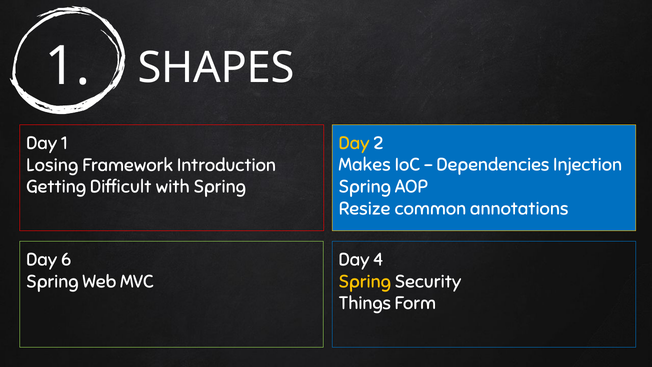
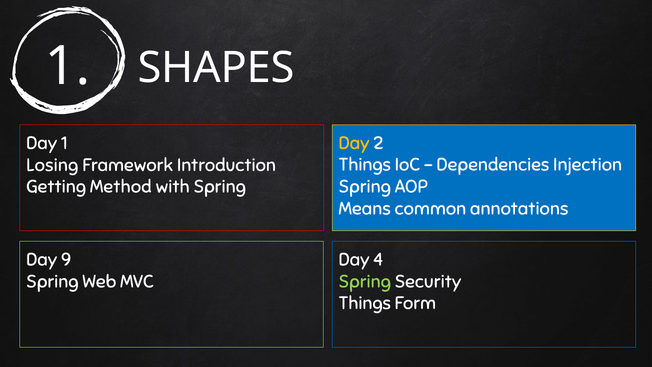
Makes at (365, 165): Makes -> Things
Difficult: Difficult -> Method
Resize: Resize -> Means
6: 6 -> 9
Spring at (365, 281) colour: yellow -> light green
